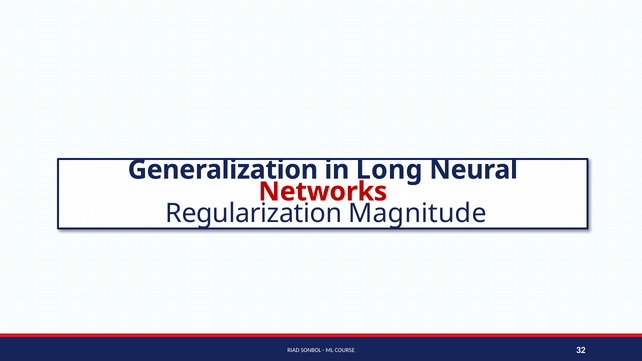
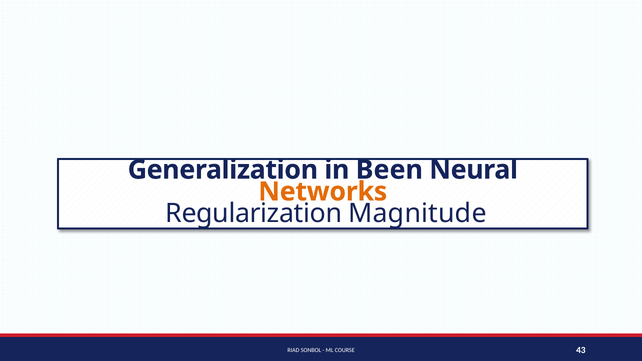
Long: Long -> Been
Networks colour: red -> orange
32: 32 -> 43
